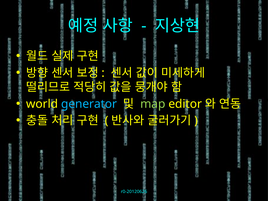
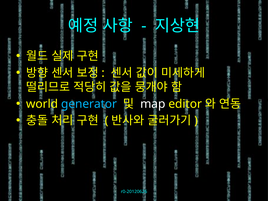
map colour: light green -> white
